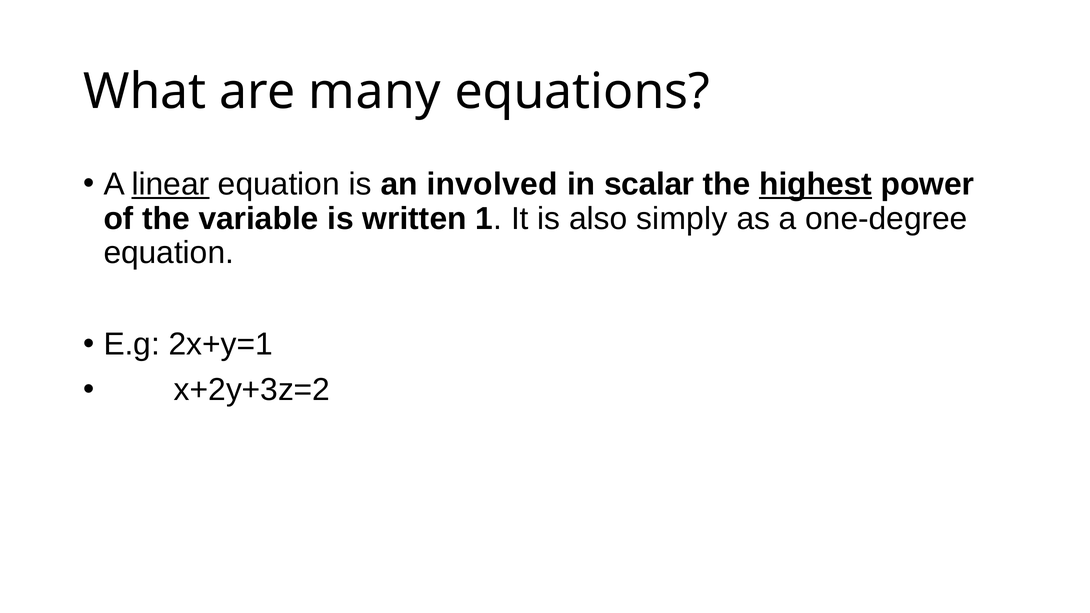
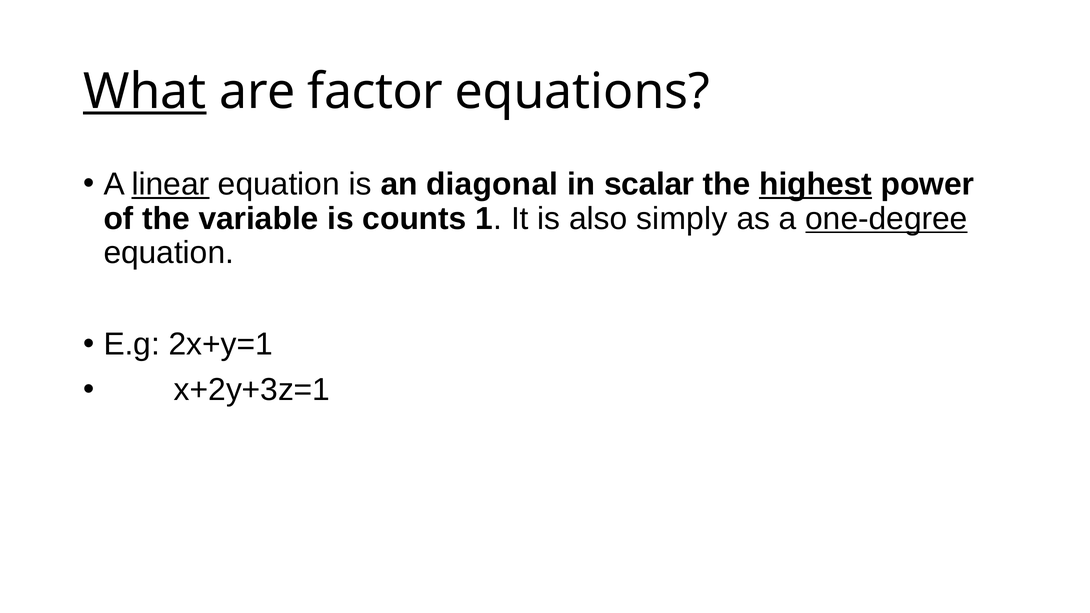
What underline: none -> present
many: many -> factor
involved: involved -> diagonal
written: written -> counts
one-degree underline: none -> present
x+2y+3z=2: x+2y+3z=2 -> x+2y+3z=1
